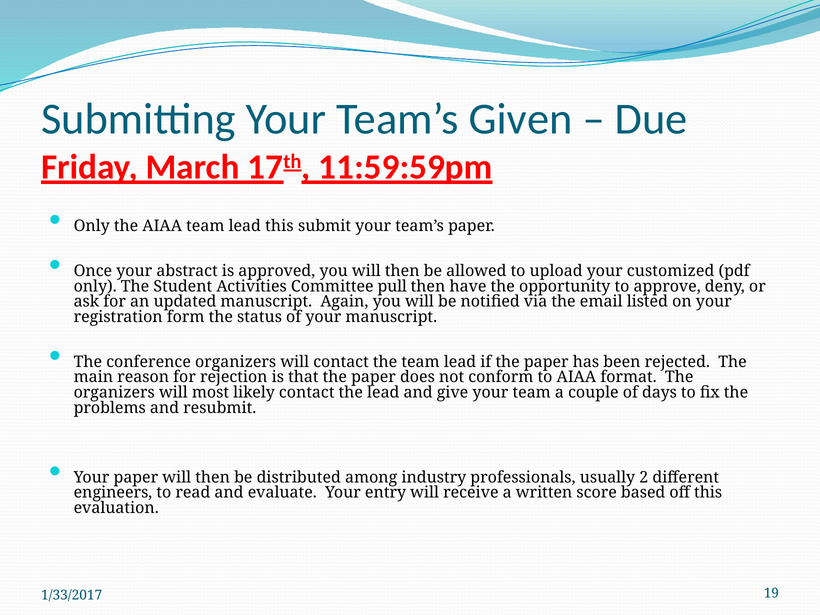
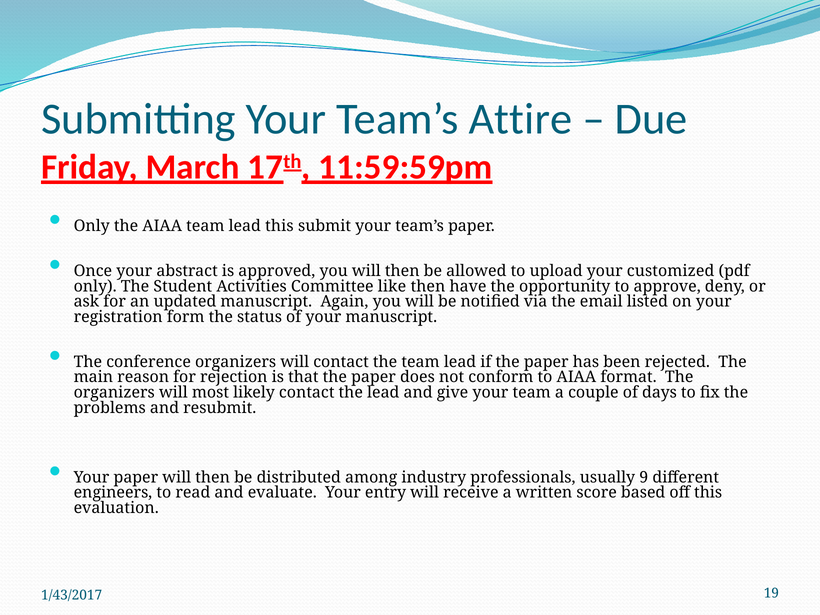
Given: Given -> Attire
pull: pull -> like
2: 2 -> 9
1/33/2017: 1/33/2017 -> 1/43/2017
